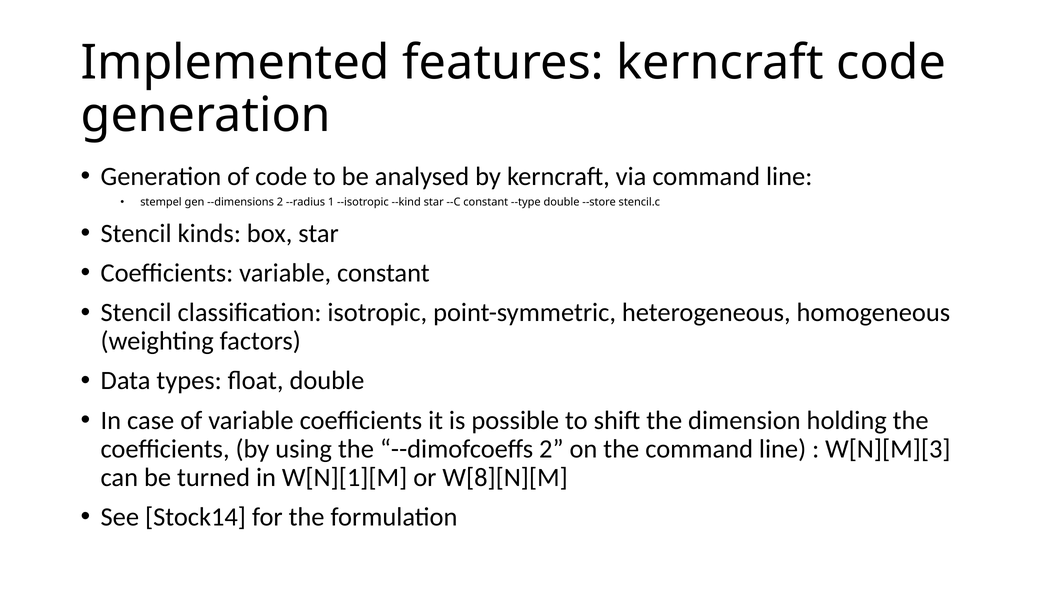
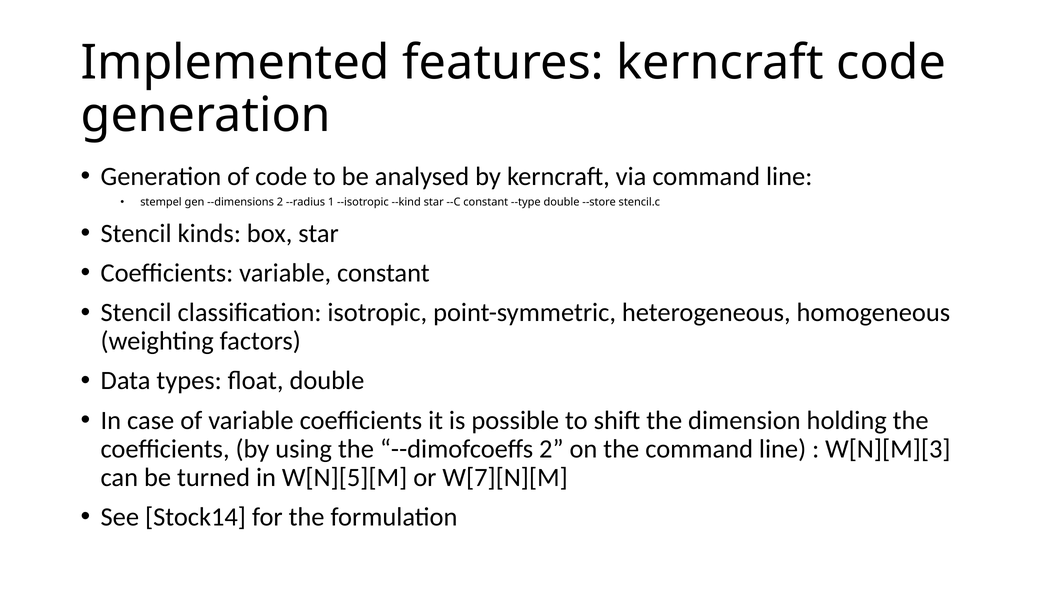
W[N][1][M: W[N][1][M -> W[N][5][M
W[8][N][M: W[8][N][M -> W[7][N][M
